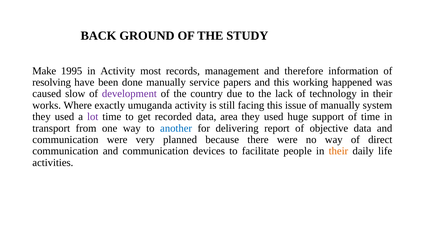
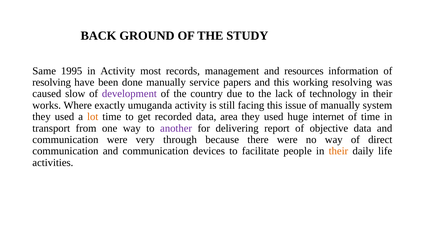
Make: Make -> Same
therefore: therefore -> resources
working happened: happened -> resolving
lot colour: purple -> orange
support: support -> internet
another colour: blue -> purple
planned: planned -> through
